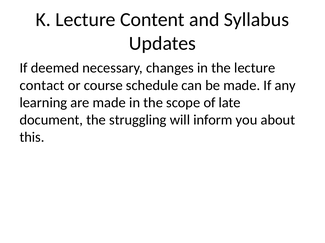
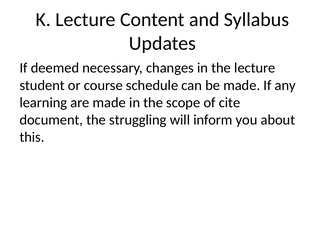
contact: contact -> student
late: late -> cite
